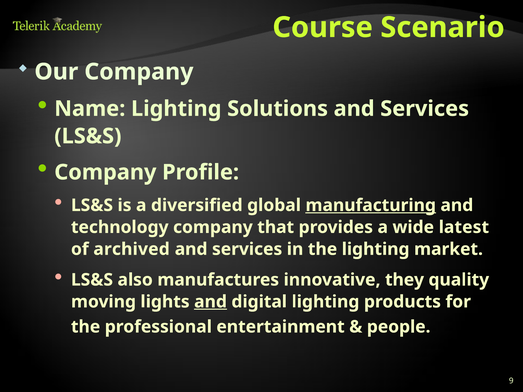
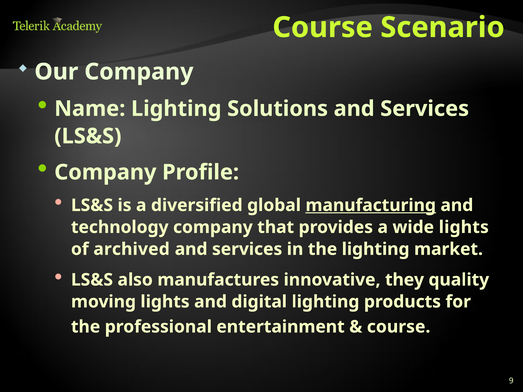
wide latest: latest -> lights
and at (211, 302) underline: present -> none
people at (399, 327): people -> course
